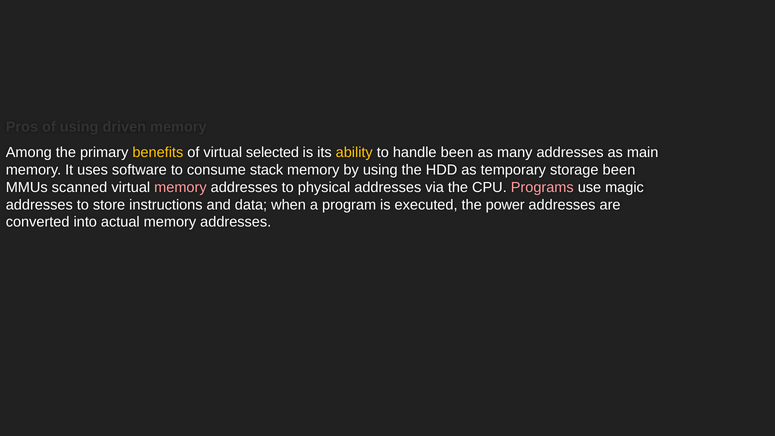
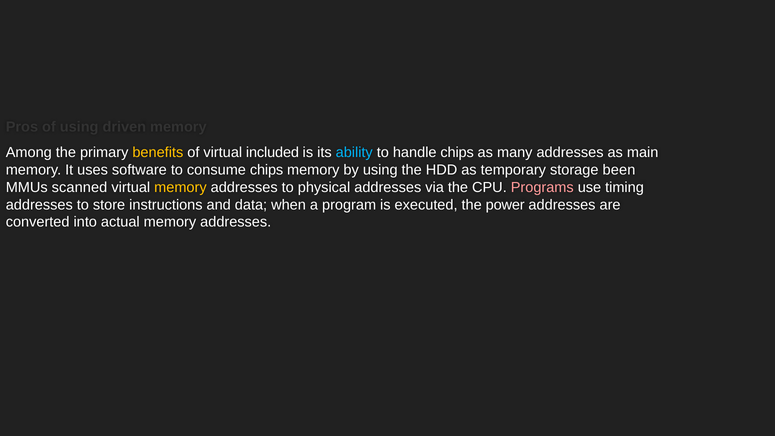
selected: selected -> included
ability colour: yellow -> light blue
handle been: been -> chips
consume stack: stack -> chips
memory at (180, 187) colour: pink -> yellow
magic: magic -> timing
